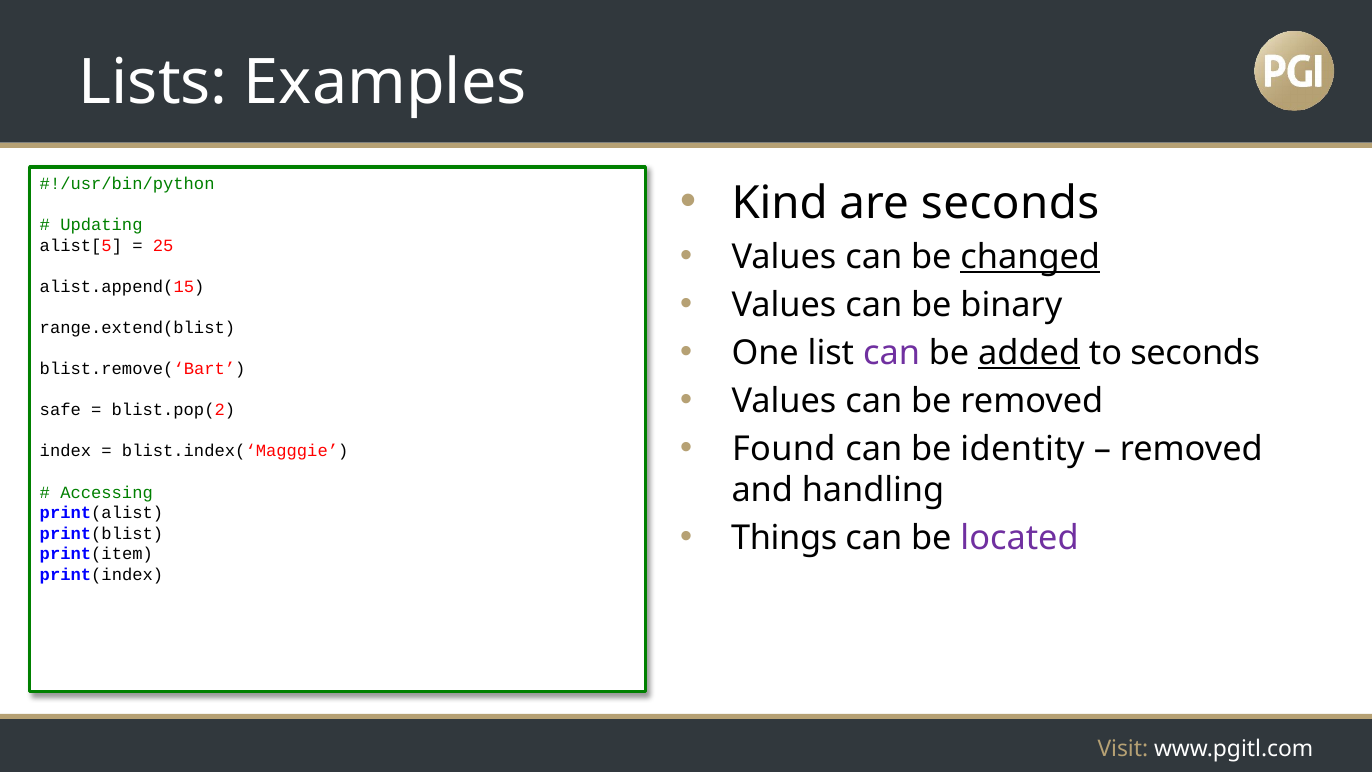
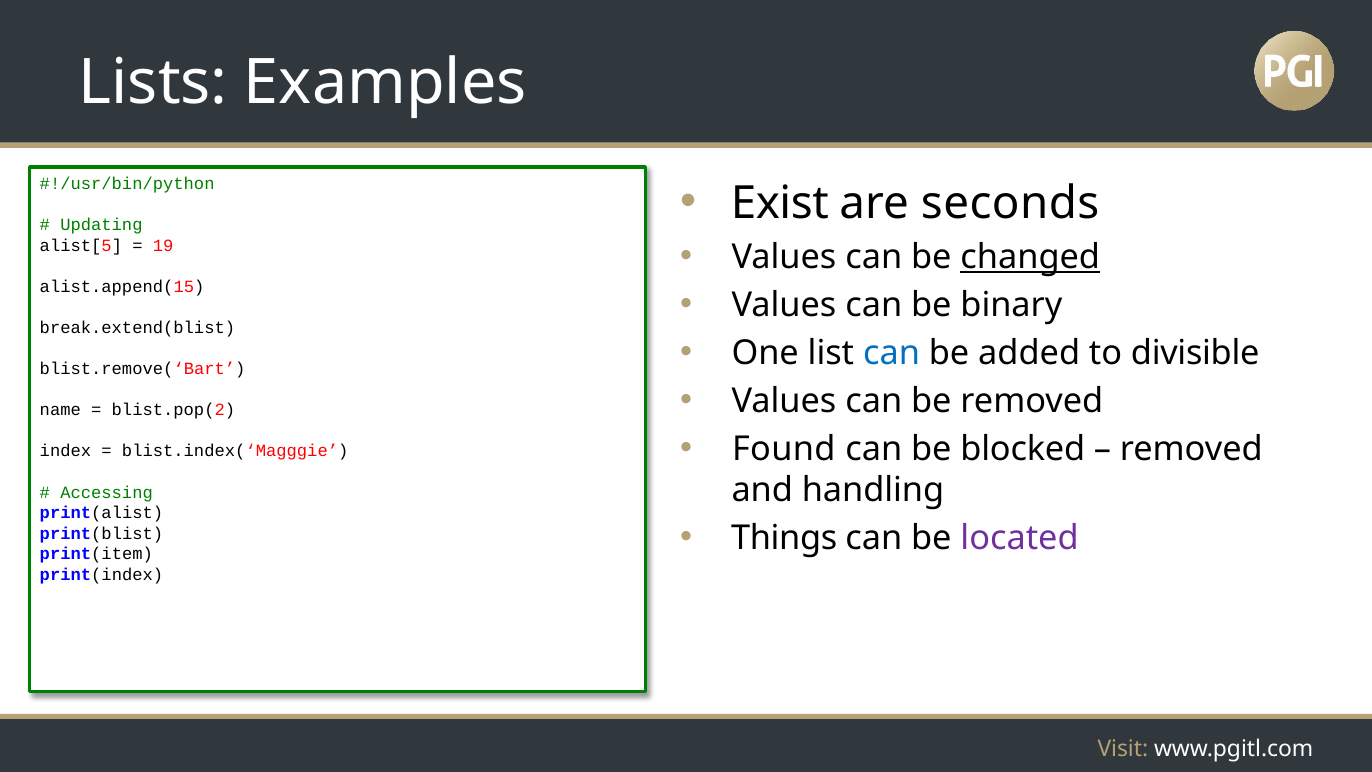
Kind: Kind -> Exist
25: 25 -> 19
range.extend(blist: range.extend(blist -> break.extend(blist
can at (892, 353) colour: purple -> blue
added underline: present -> none
to seconds: seconds -> divisible
safe: safe -> name
identity: identity -> blocked
